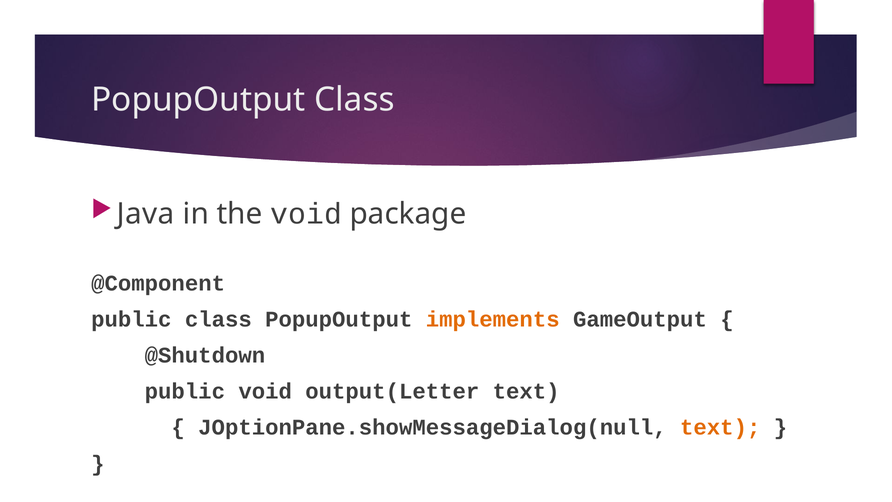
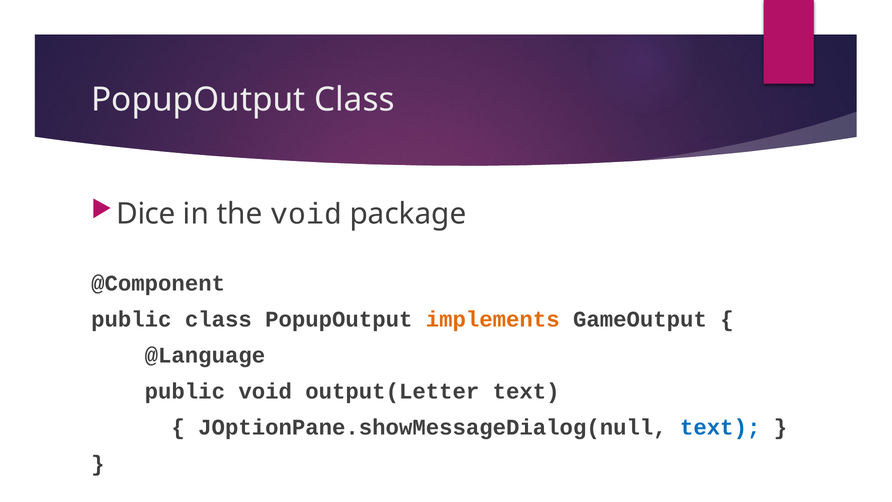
Java: Java -> Dice
@Shutdown: @Shutdown -> @Language
text at (720, 427) colour: orange -> blue
